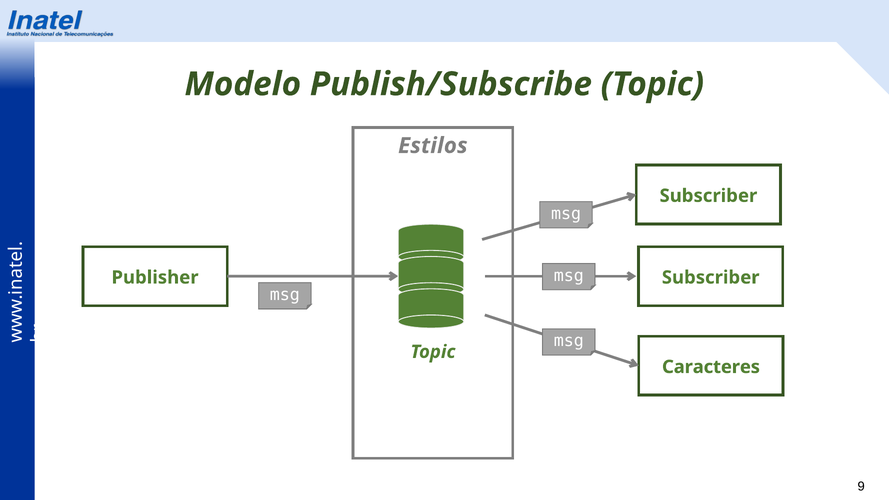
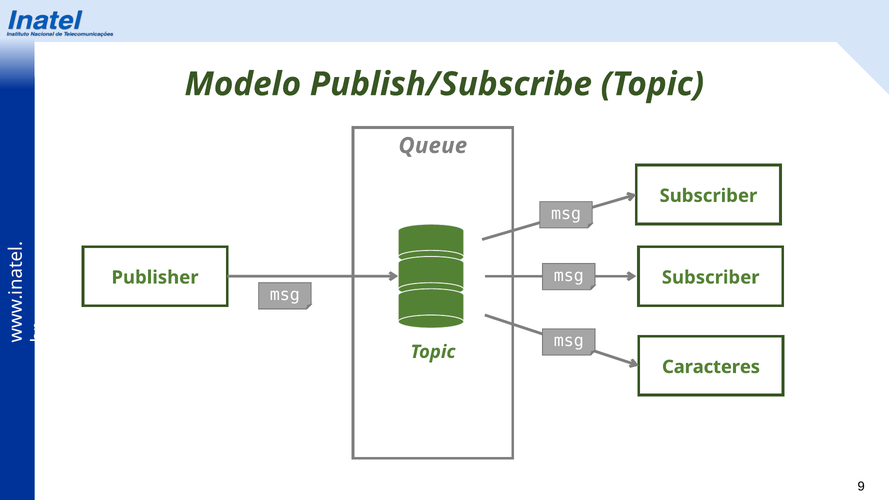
Estilos: Estilos -> Queue
